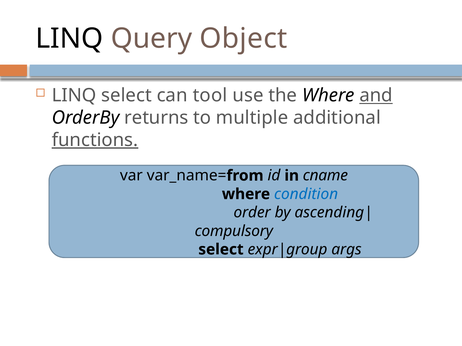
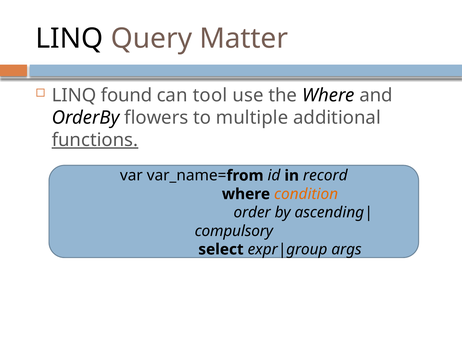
Object: Object -> Matter
LINQ select: select -> found
and underline: present -> none
returns: returns -> flowers
cname: cname -> record
condition colour: blue -> orange
